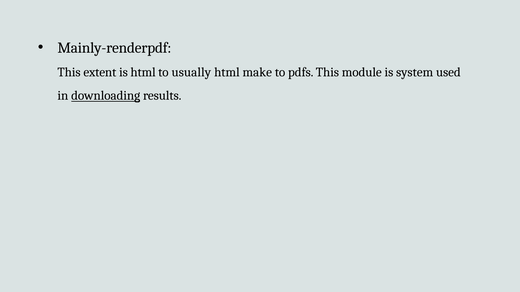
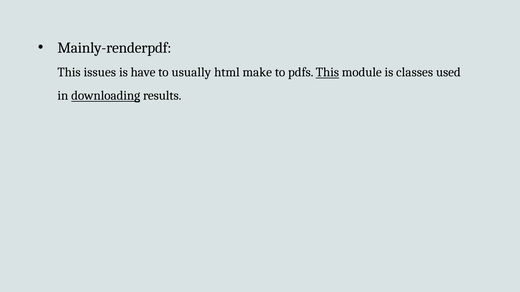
extent: extent -> issues
is html: html -> have
This at (327, 72) underline: none -> present
system: system -> classes
